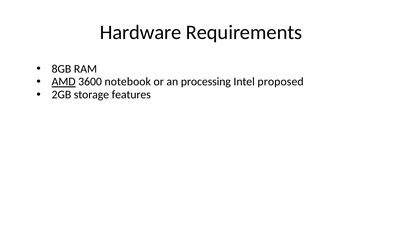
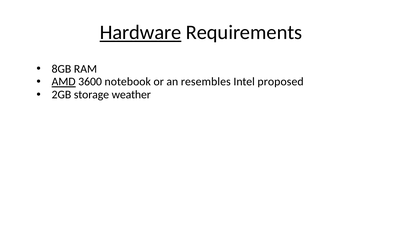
Hardware underline: none -> present
processing: processing -> resembles
features: features -> weather
